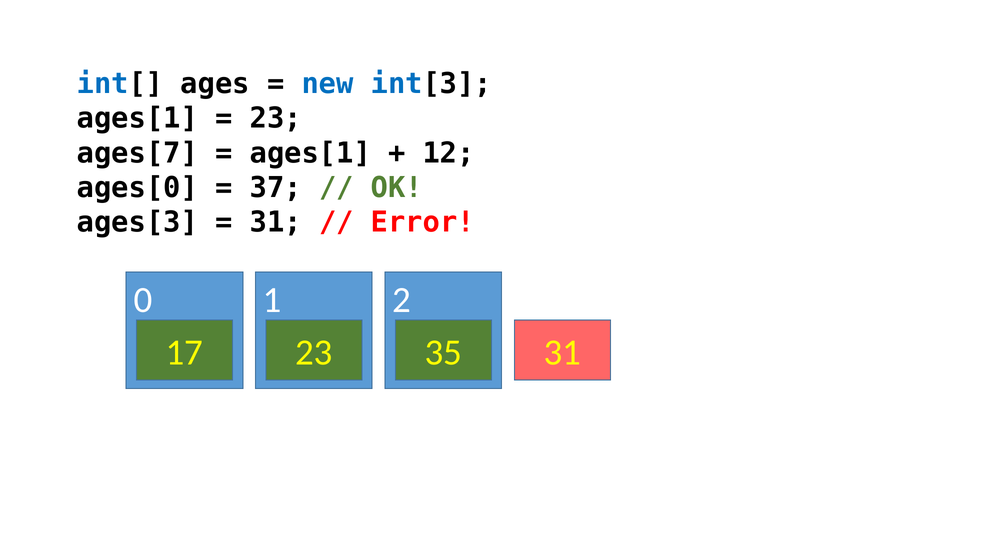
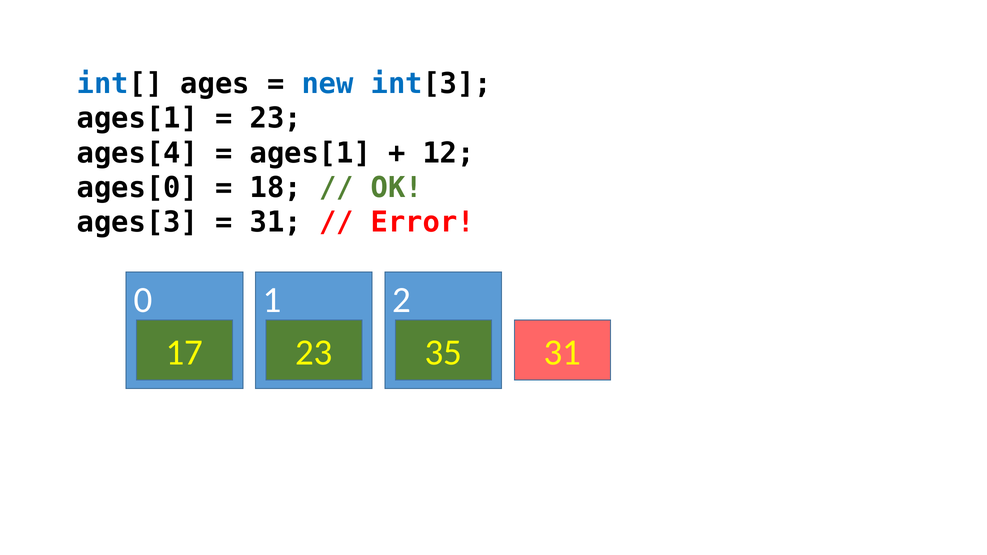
ages[7: ages[7 -> ages[4
37: 37 -> 18
